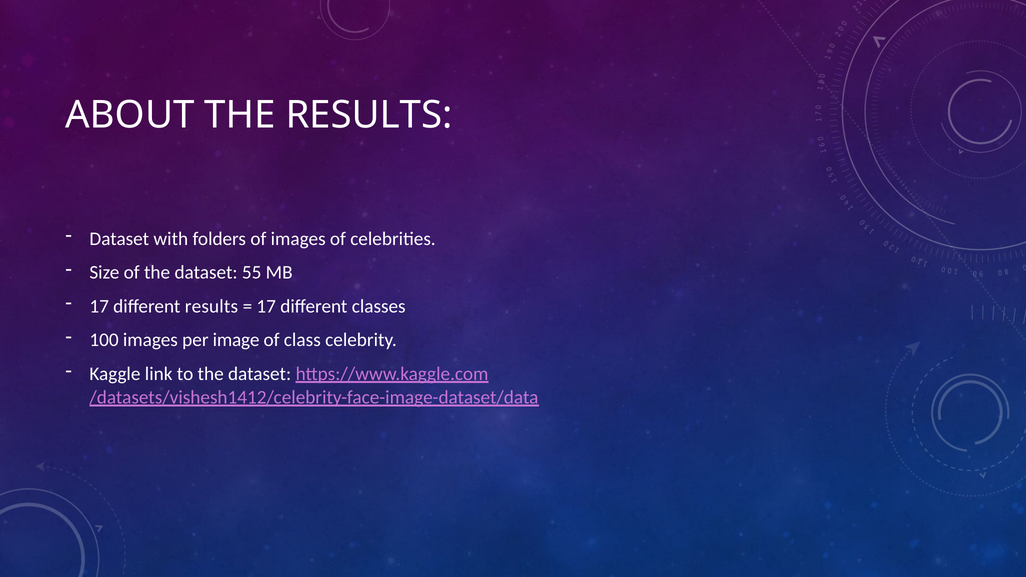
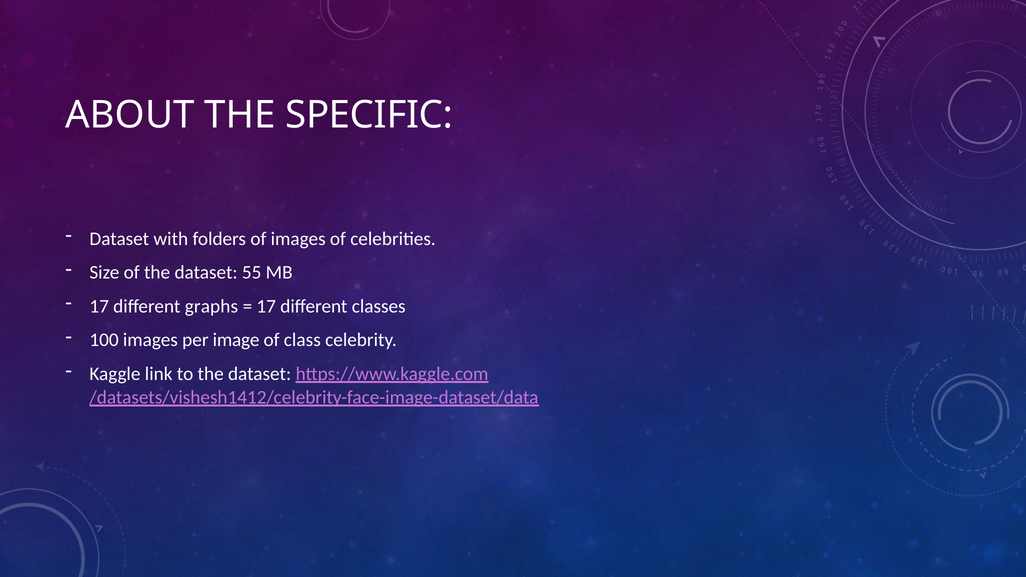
THE RESULTS: RESULTS -> SPECIFIC
different results: results -> graphs
